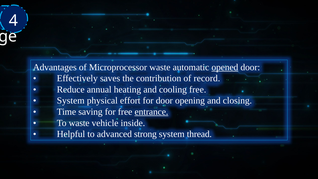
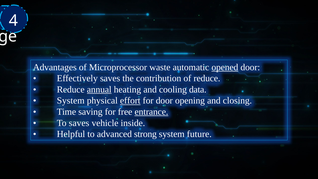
of record: record -> reduce
annual underline: none -> present
cooling free: free -> data
effort underline: none -> present
To waste: waste -> saves
thread: thread -> future
